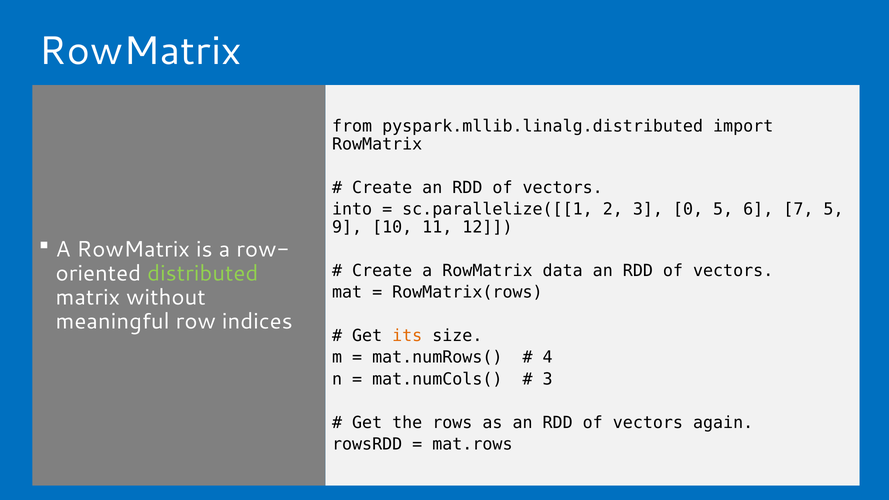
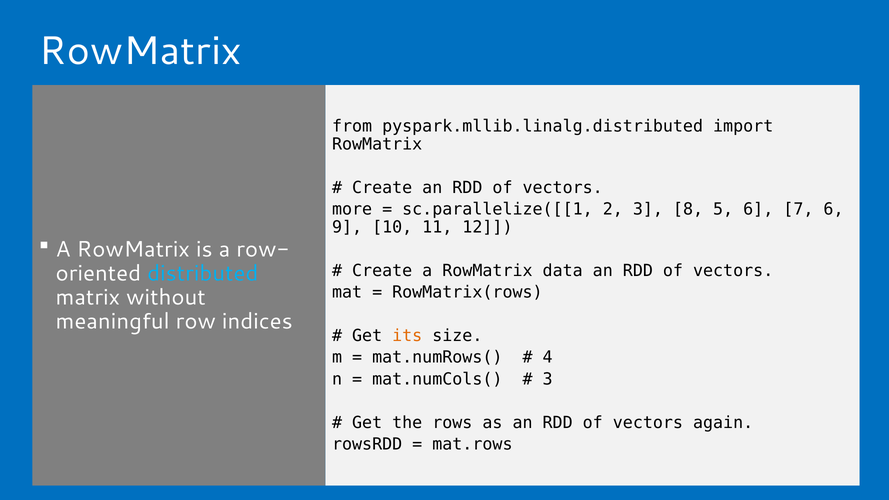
into: into -> more
0: 0 -> 8
7 5: 5 -> 6
distributed colour: light green -> light blue
